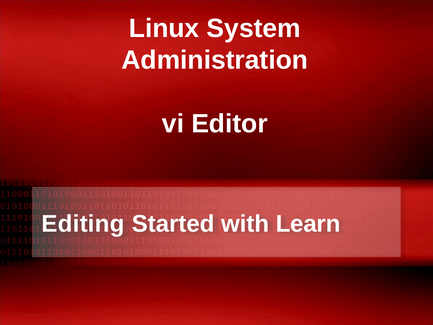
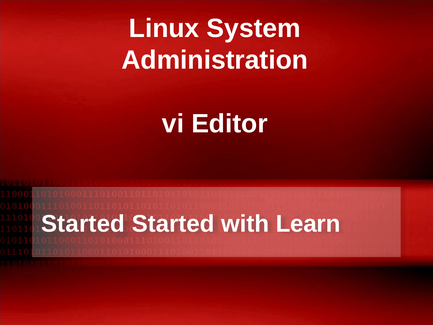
Editing at (83, 224): Editing -> Started
